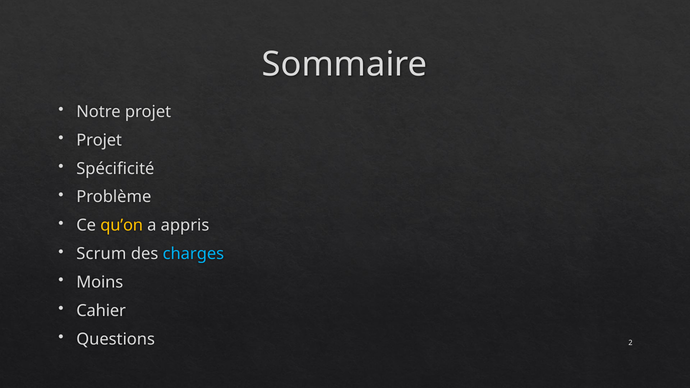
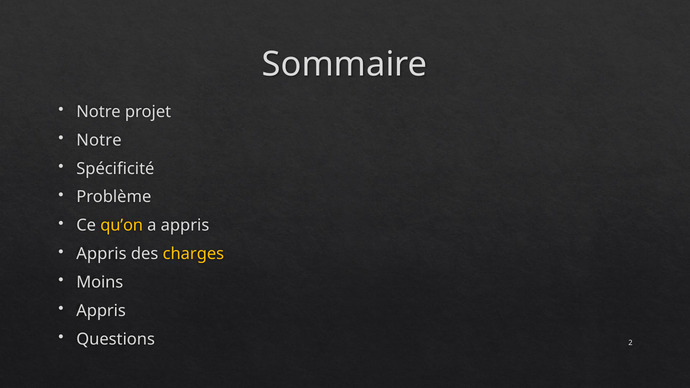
Projet at (99, 140): Projet -> Notre
Scrum at (101, 254): Scrum -> Appris
charges colour: light blue -> yellow
Cahier at (101, 311): Cahier -> Appris
